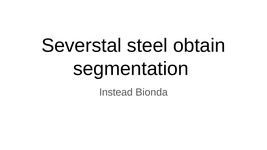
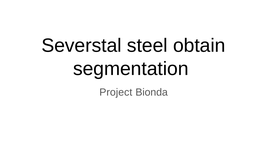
Instead: Instead -> Project
